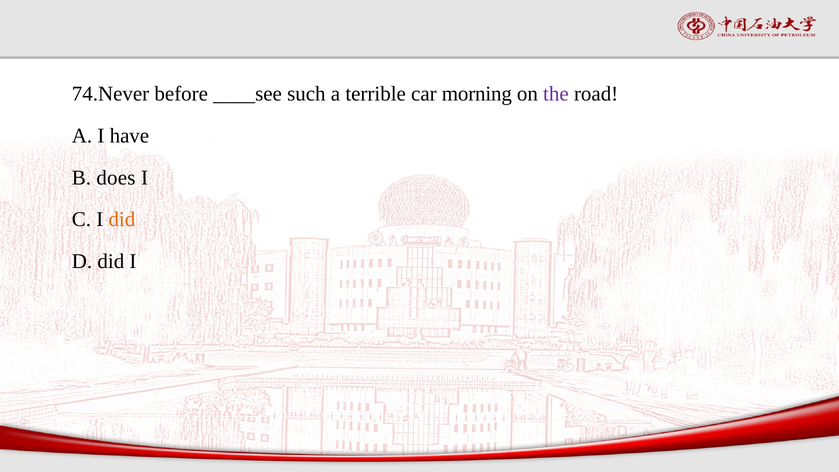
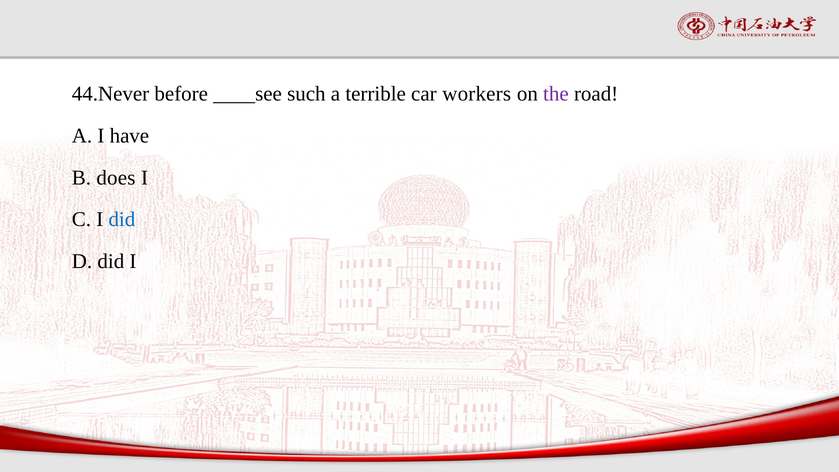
74.Never: 74.Never -> 44.Never
morning: morning -> workers
did at (122, 220) colour: orange -> blue
